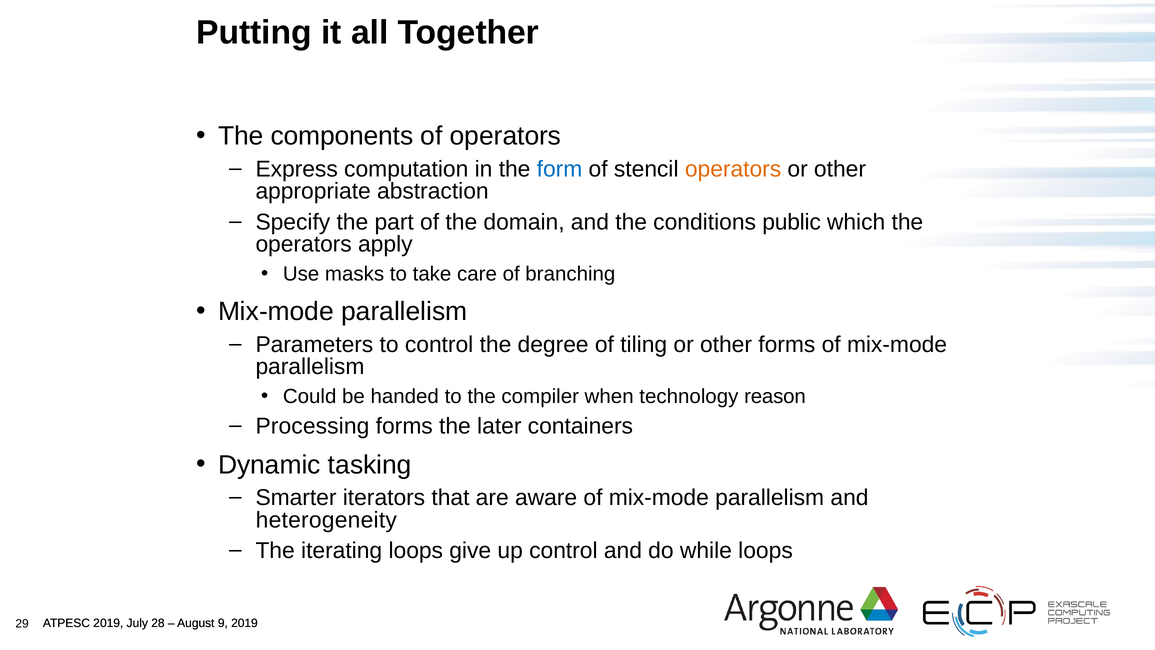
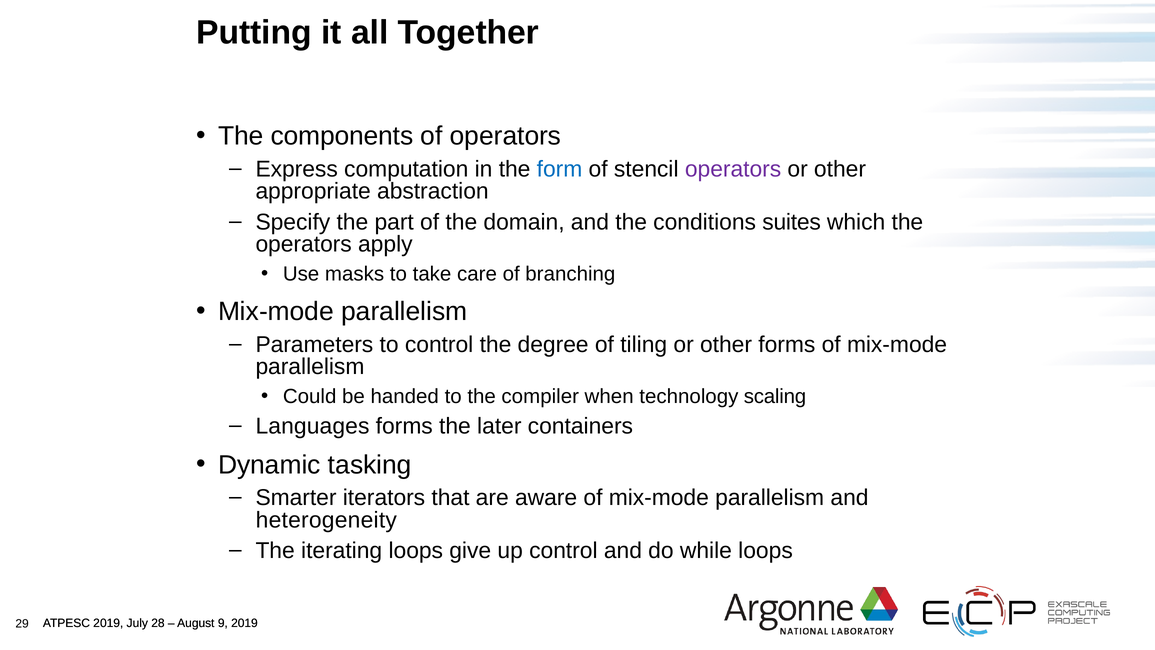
operators at (733, 169) colour: orange -> purple
public: public -> suites
reason: reason -> scaling
Processing: Processing -> Languages
